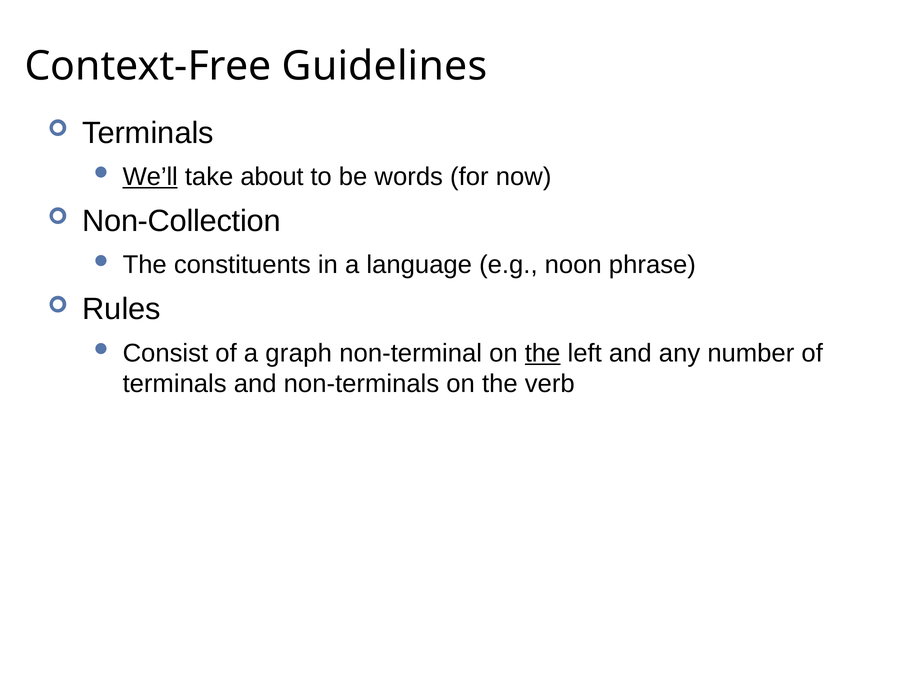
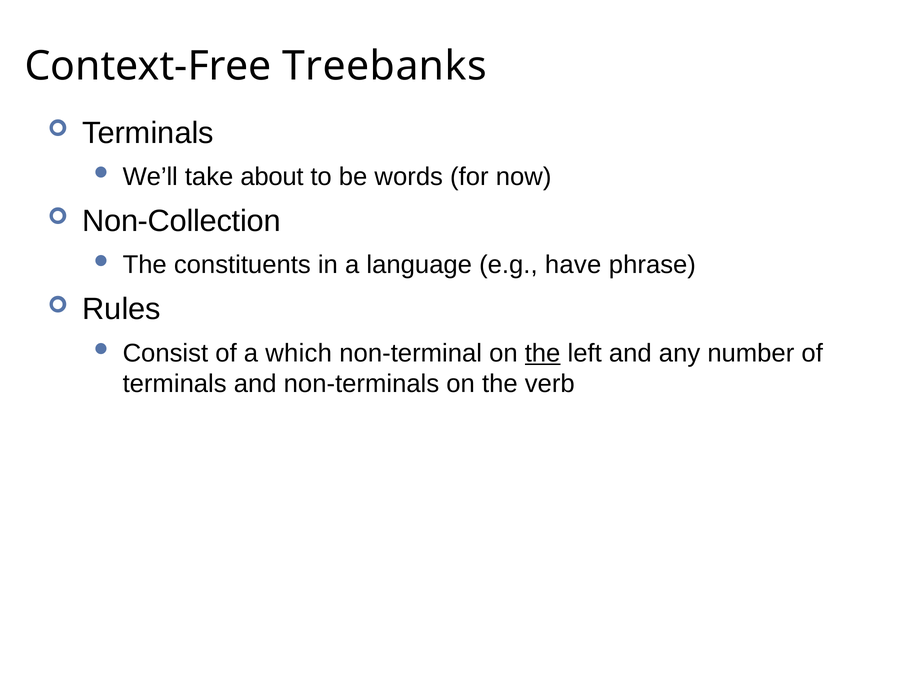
Guidelines: Guidelines -> Treebanks
We’ll underline: present -> none
noon: noon -> have
graph: graph -> which
